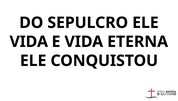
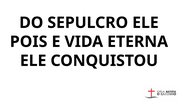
VIDA at (29, 42): VIDA -> POIS
